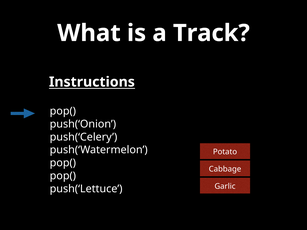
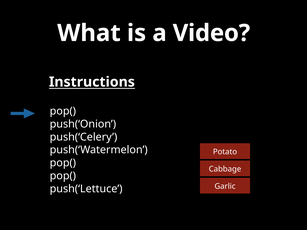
Track: Track -> Video
